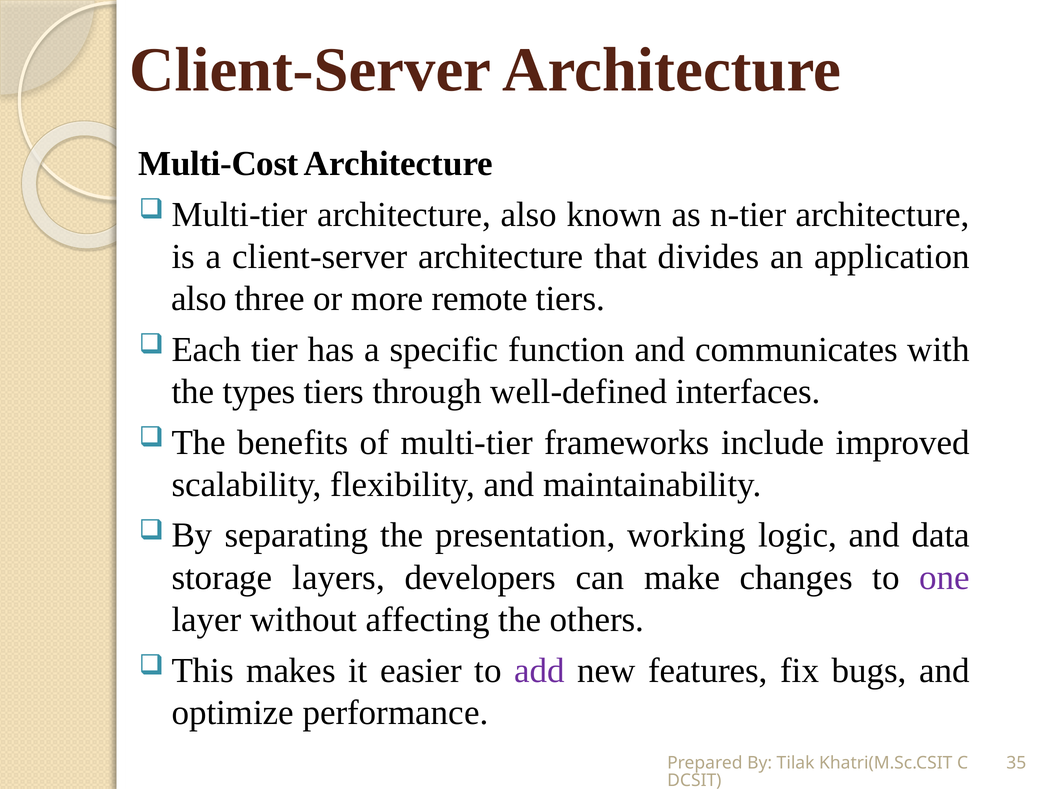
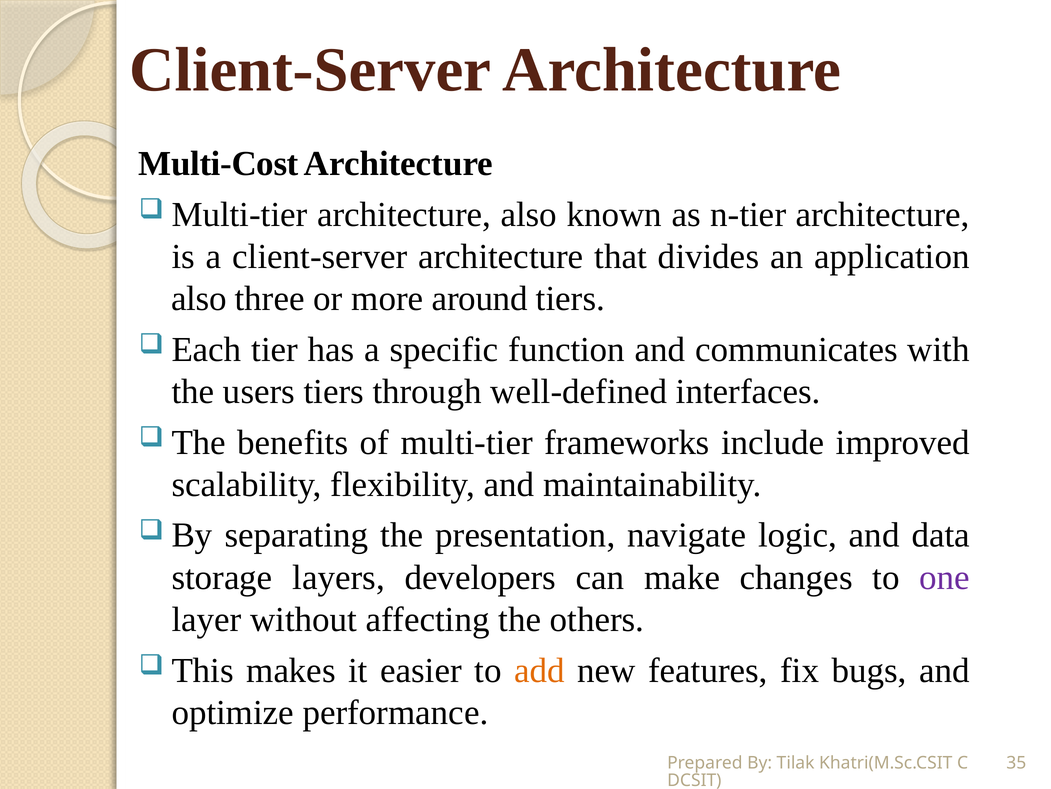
remote: remote -> around
types: types -> users
working: working -> navigate
add colour: purple -> orange
